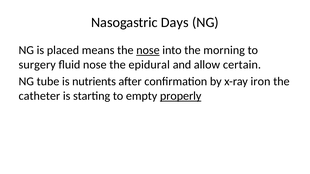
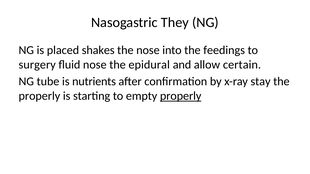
Days: Days -> They
means: means -> shakes
nose at (148, 50) underline: present -> none
morning: morning -> feedings
iron: iron -> stay
catheter at (39, 96): catheter -> properly
